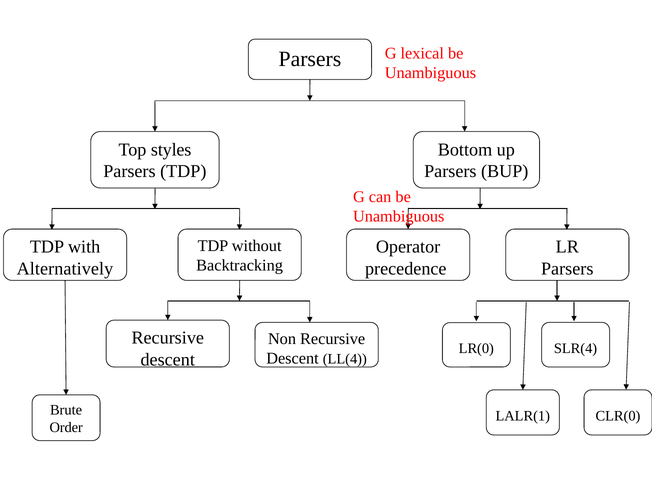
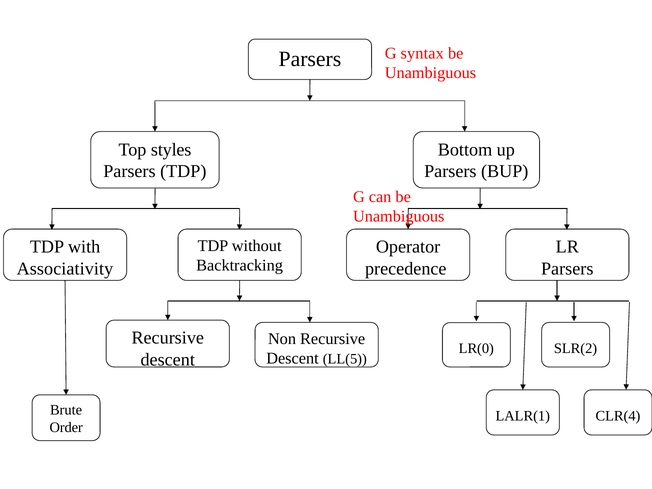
lexical: lexical -> syntax
Alternatively: Alternatively -> Associativity
SLR(4: SLR(4 -> SLR(2
LL(4: LL(4 -> LL(5
CLR(0: CLR(0 -> CLR(4
